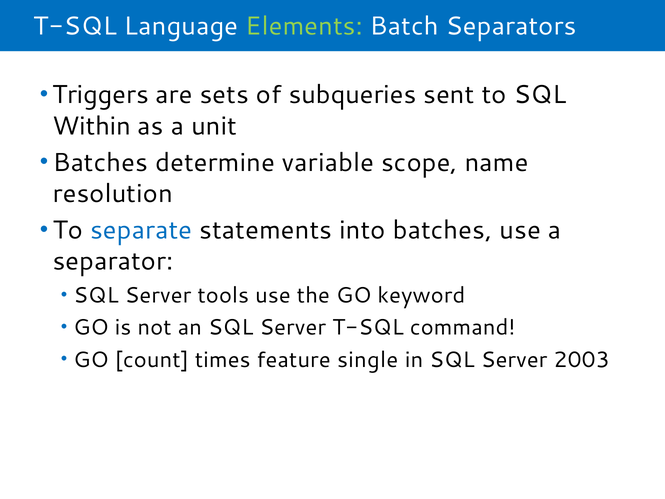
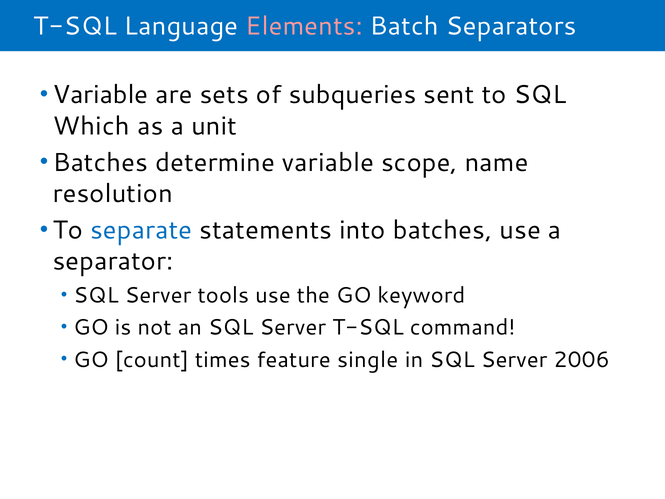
Elements colour: light green -> pink
Triggers at (100, 95): Triggers -> Variable
Within: Within -> Which
2003: 2003 -> 2006
